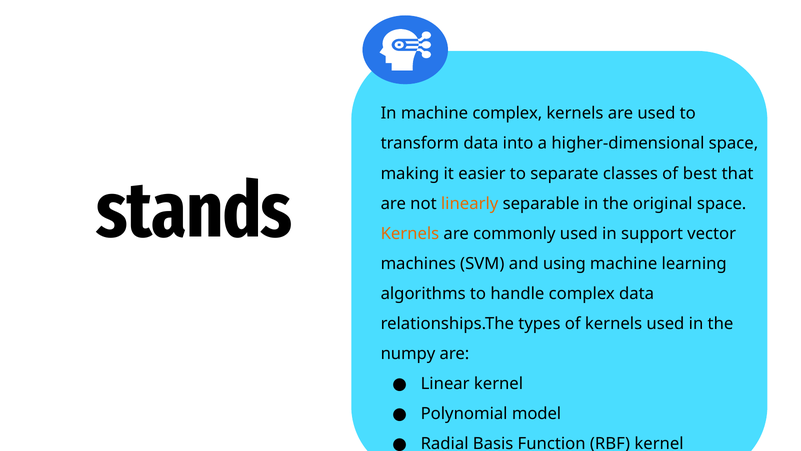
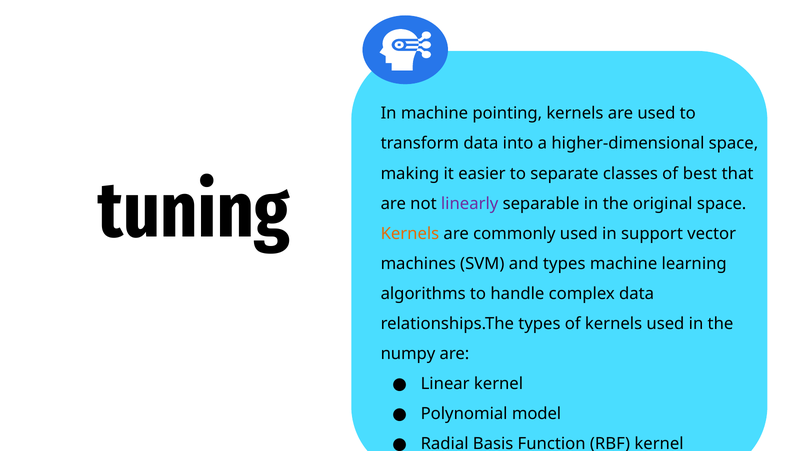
machine complex: complex -> pointing
stands: stands -> tuning
linearly colour: orange -> purple
and using: using -> types
